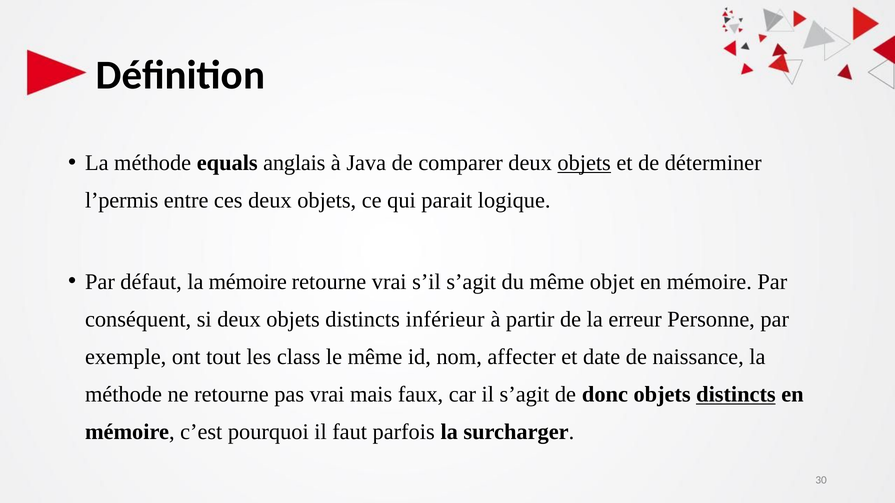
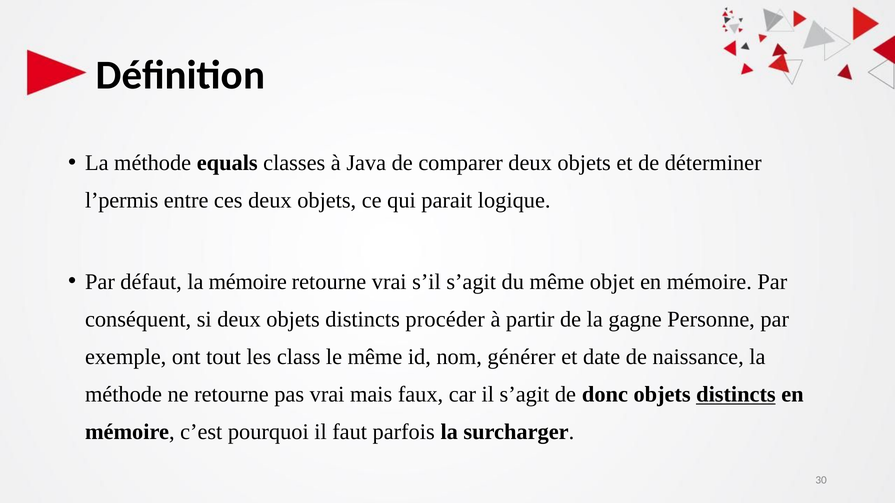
anglais: anglais -> classes
objets at (584, 163) underline: present -> none
inférieur: inférieur -> procéder
erreur: erreur -> gagne
affecter: affecter -> générer
